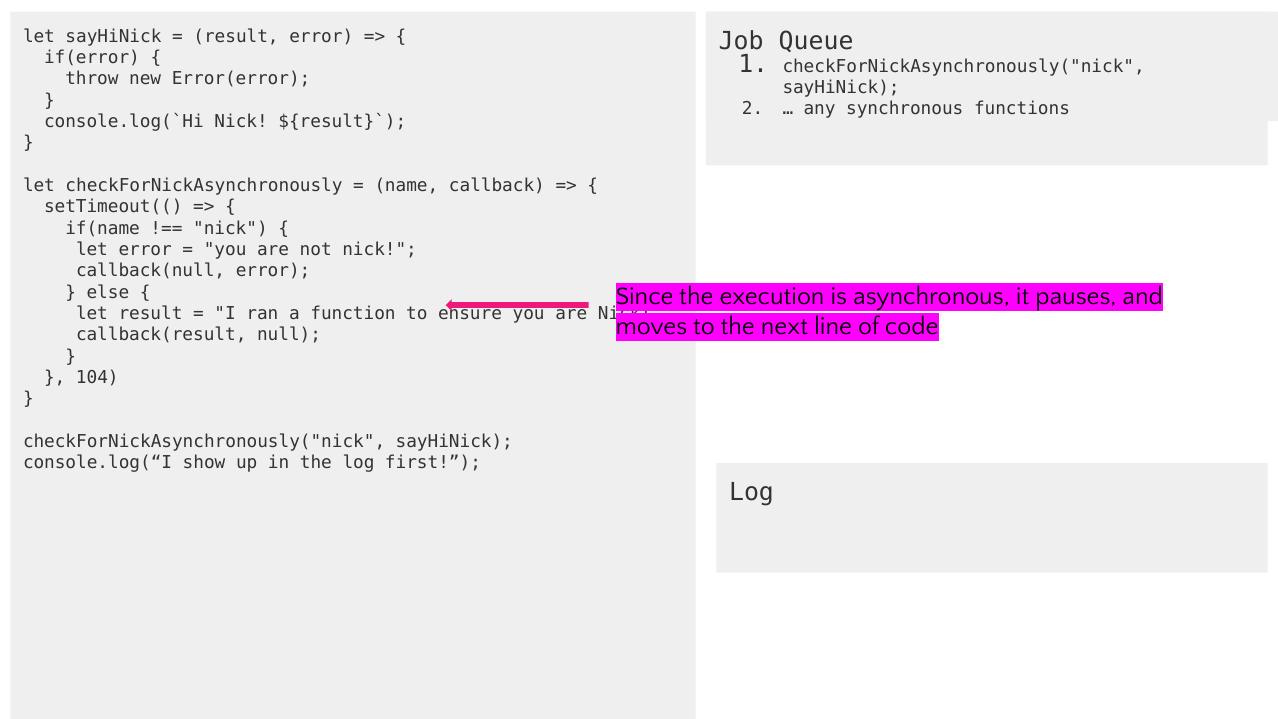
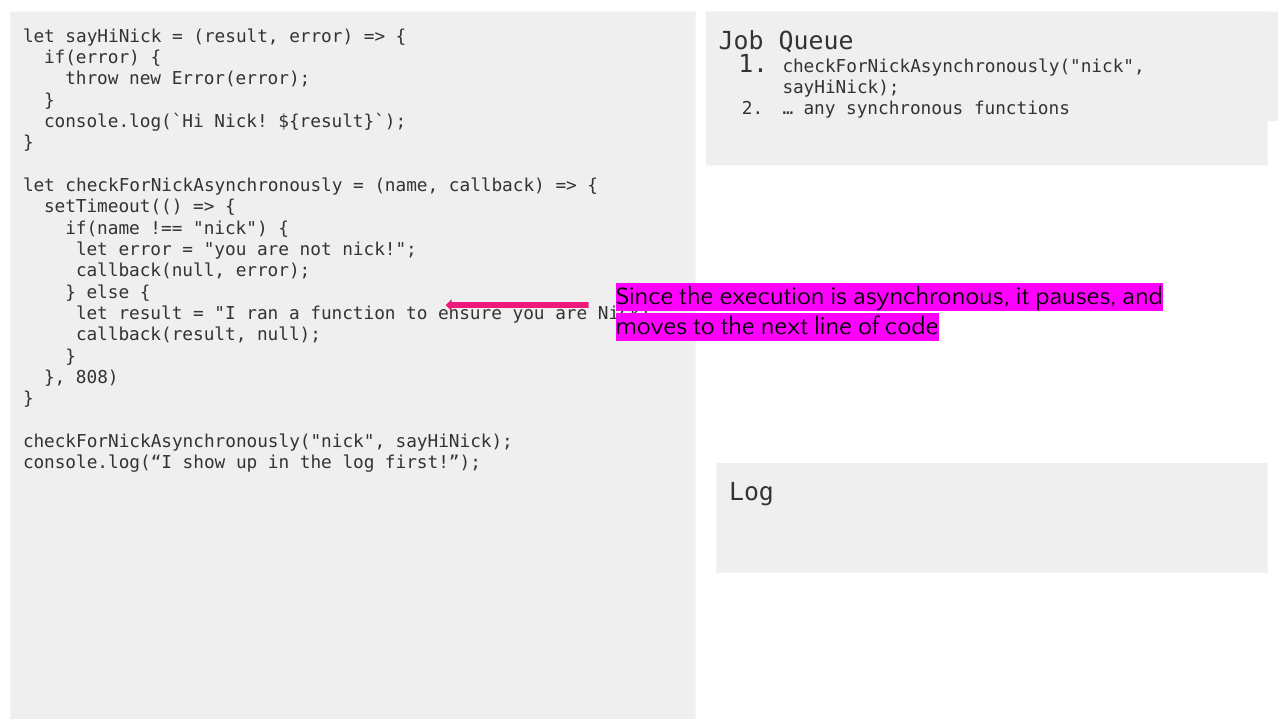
104: 104 -> 808
